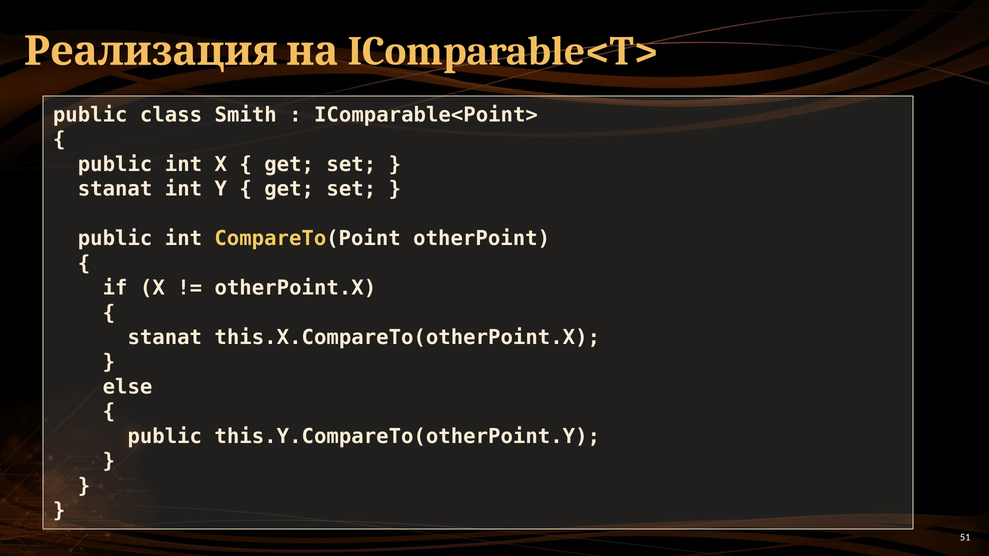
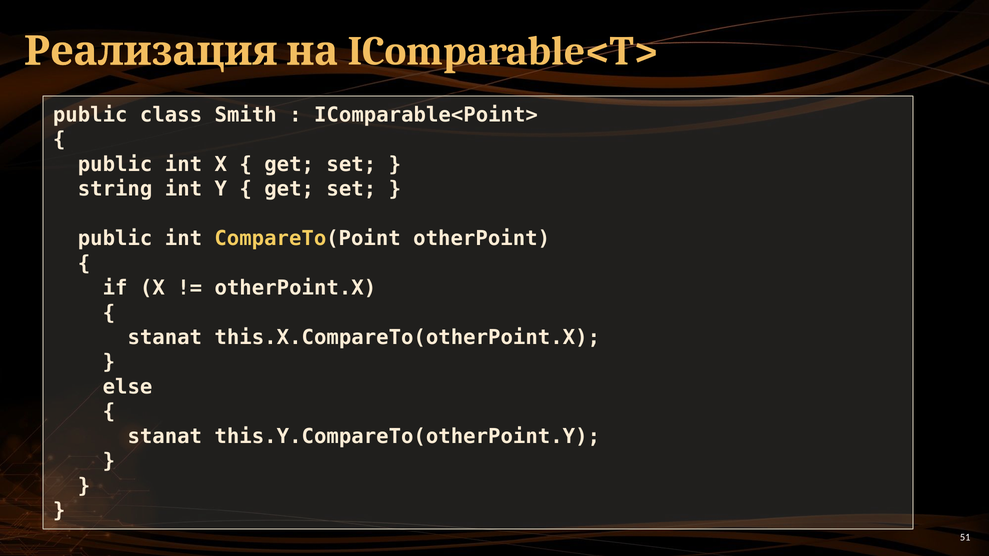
stanat at (115, 189): stanat -> string
public at (165, 437): public -> stanat
